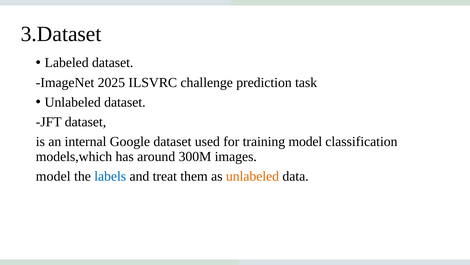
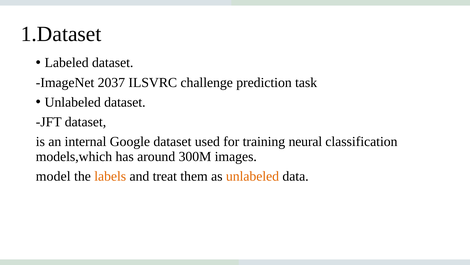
3.Dataset: 3.Dataset -> 1.Dataset
2025: 2025 -> 2037
training model: model -> neural
labels colour: blue -> orange
